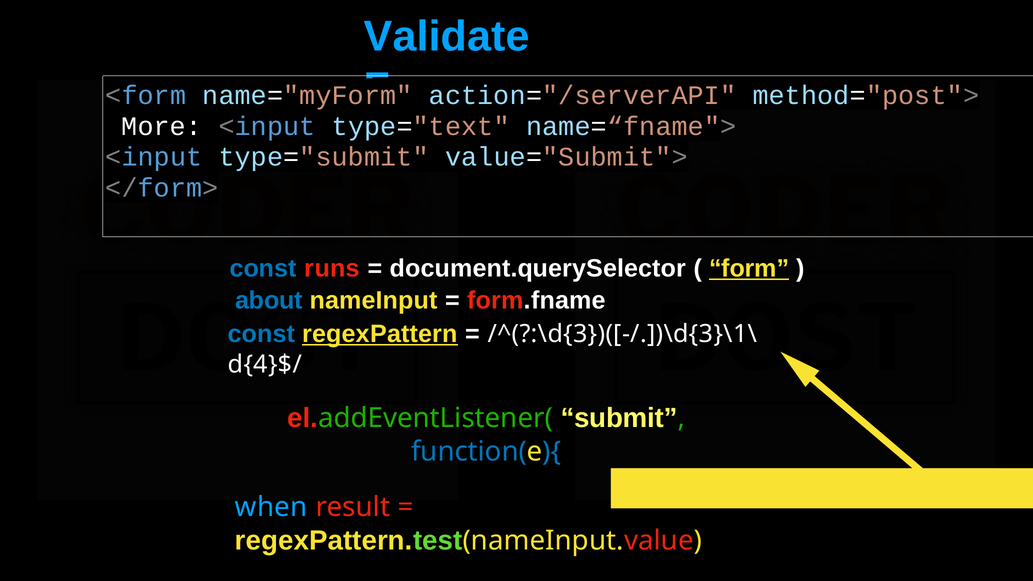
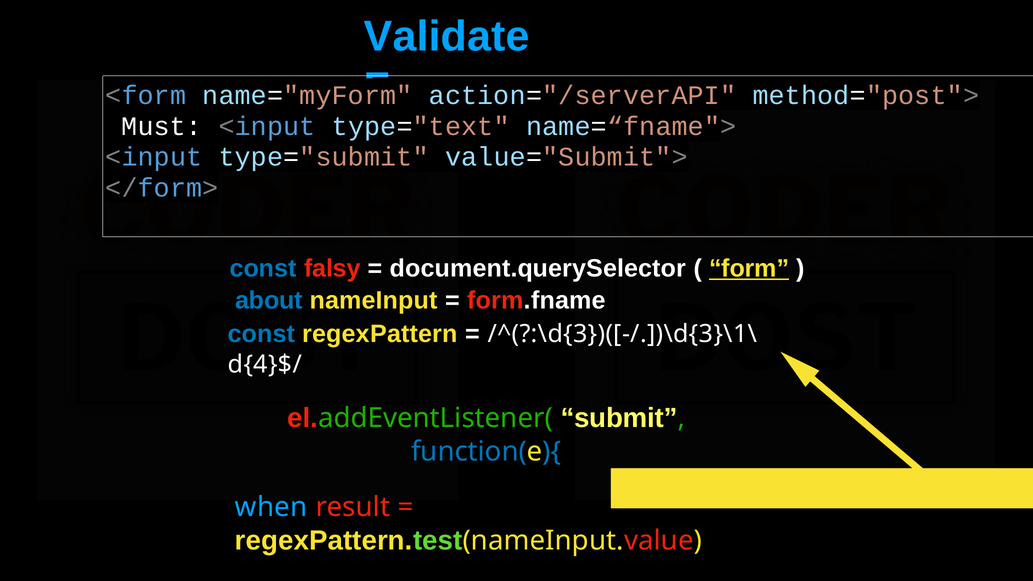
More: More -> Must
runs: runs -> falsy
regexPattern underline: present -> none
